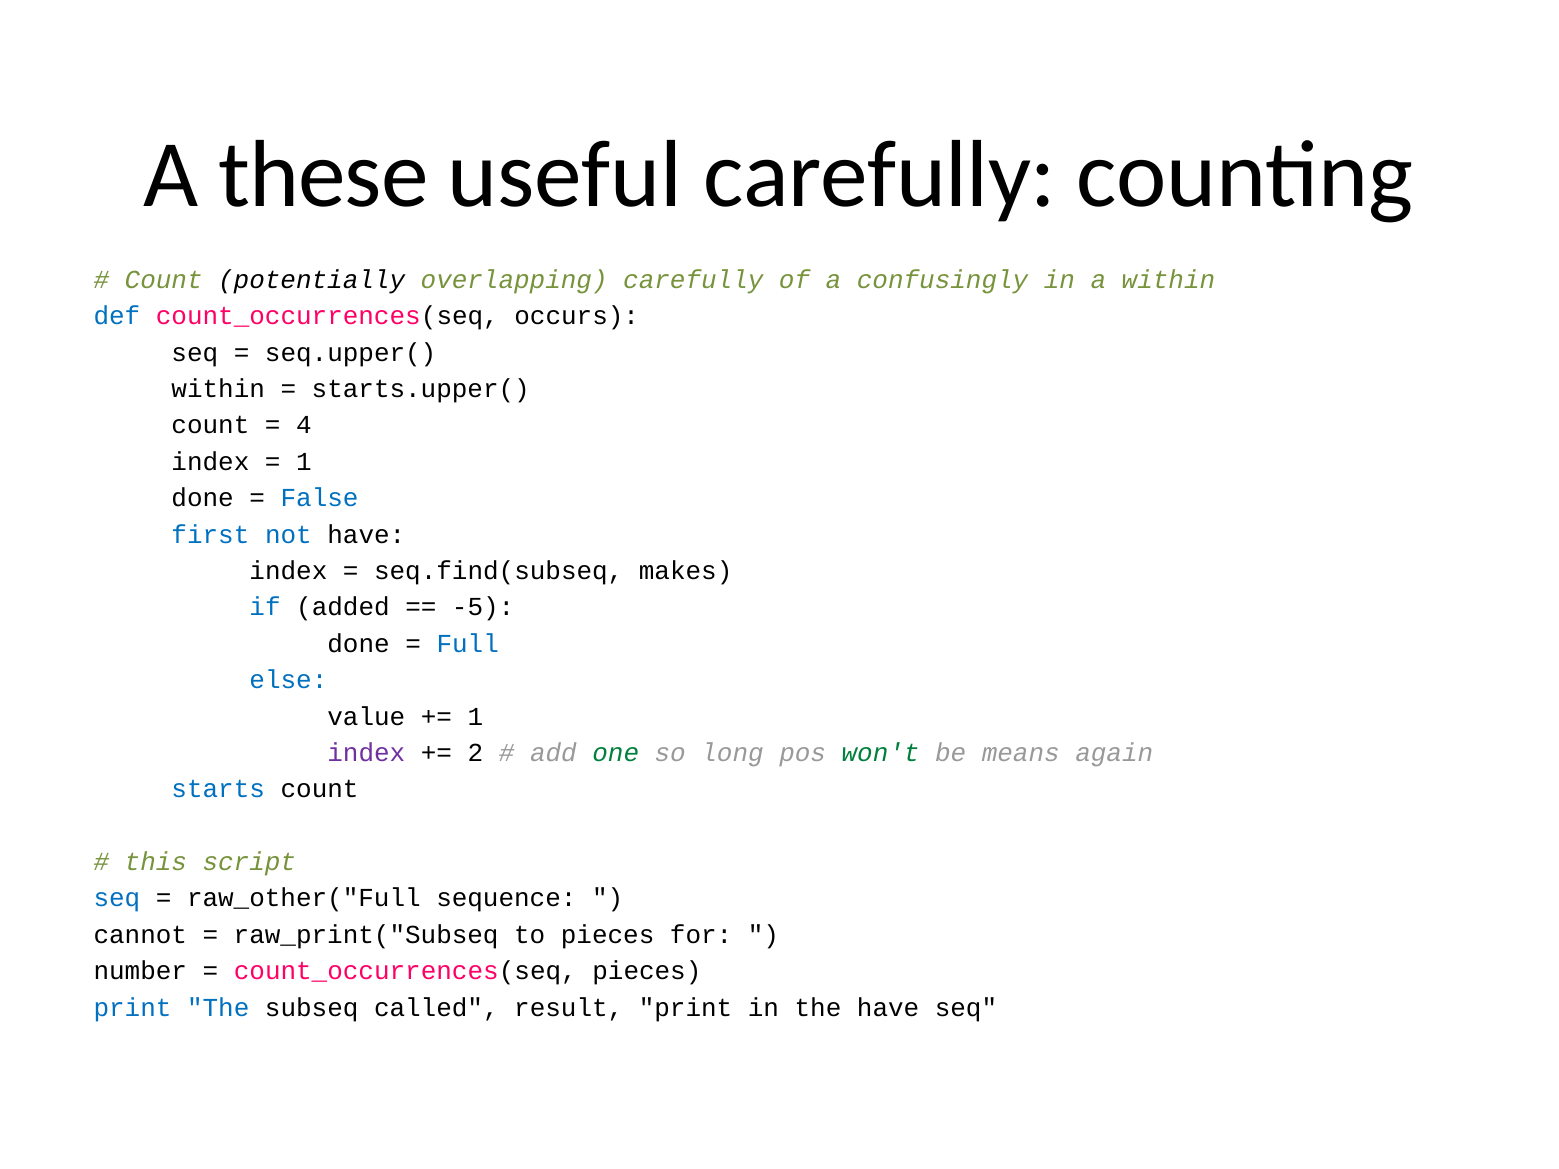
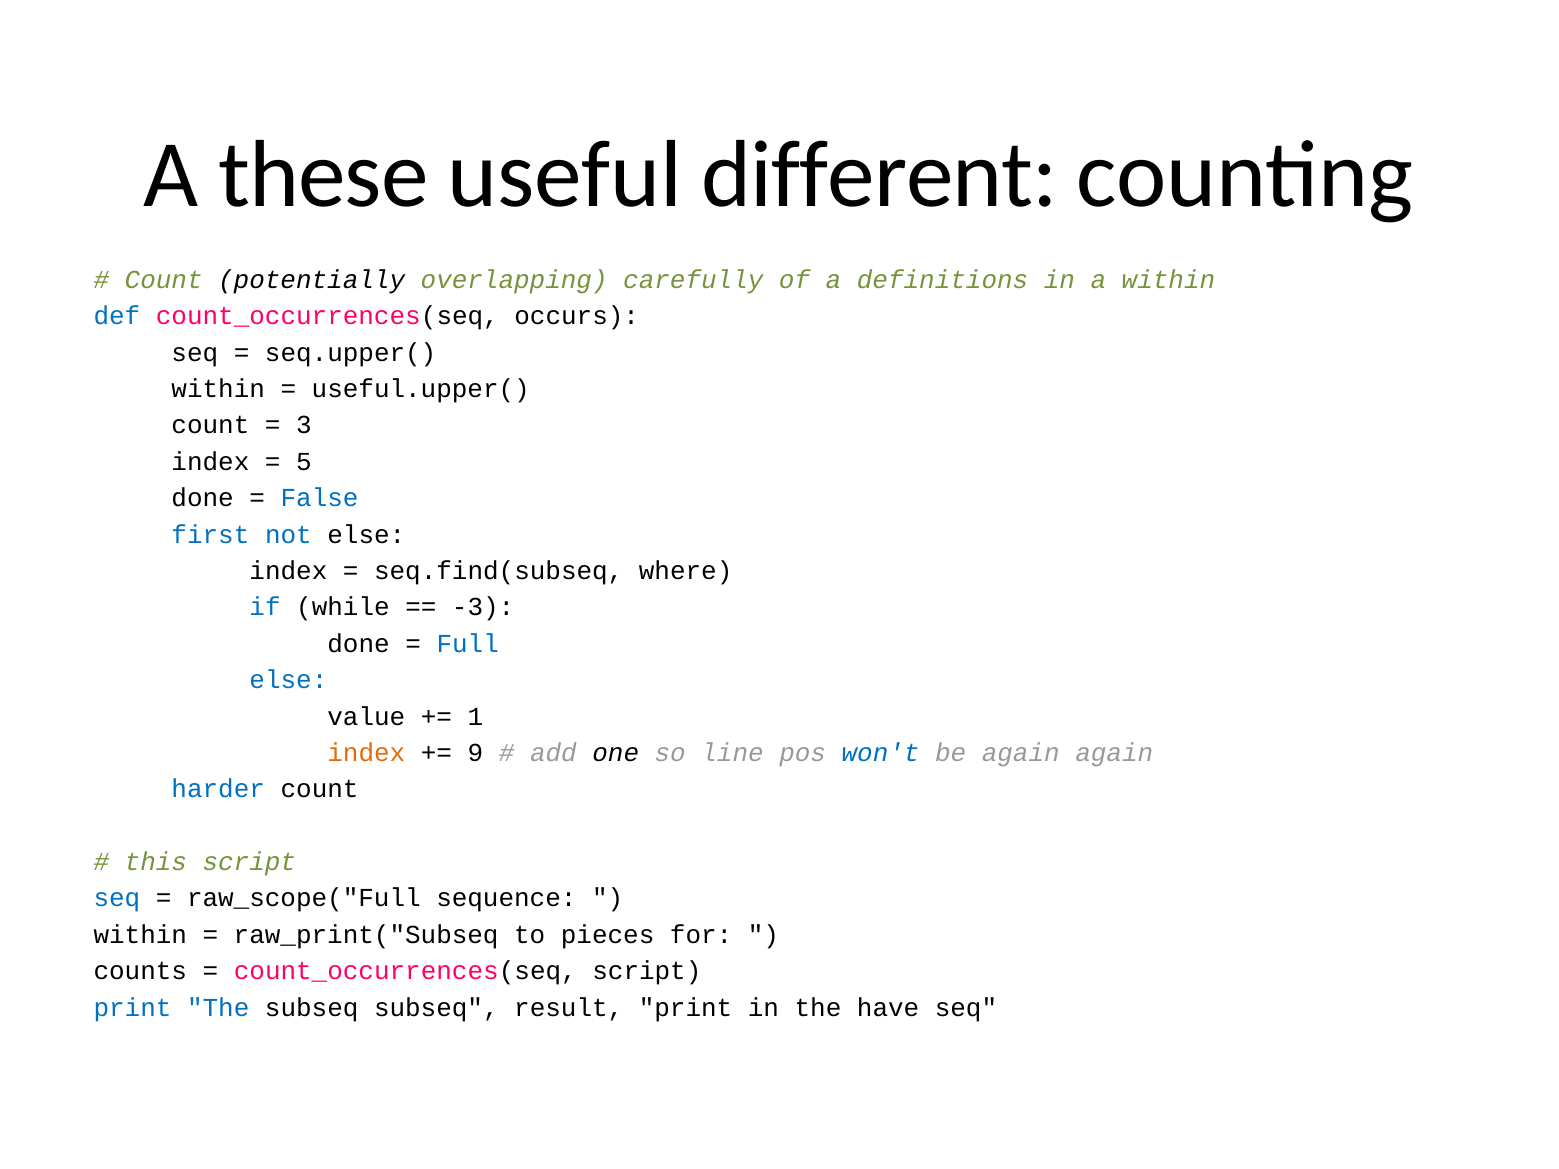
useful carefully: carefully -> different
confusingly: confusingly -> definitions
starts.upper(: starts.upper( -> useful.upper(
4: 4 -> 3
1 at (304, 462): 1 -> 5
not have: have -> else
makes: makes -> where
added: added -> while
-5: -5 -> -3
index at (366, 753) colour: purple -> orange
2: 2 -> 9
one colour: green -> black
long: long -> line
won't colour: green -> blue
be means: means -> again
starts: starts -> harder
raw_other("Full: raw_other("Full -> raw_scope("Full
cannot at (140, 935): cannot -> within
number: number -> counts
count_occurrences(seq pieces: pieces -> script
subseq called: called -> subseq
